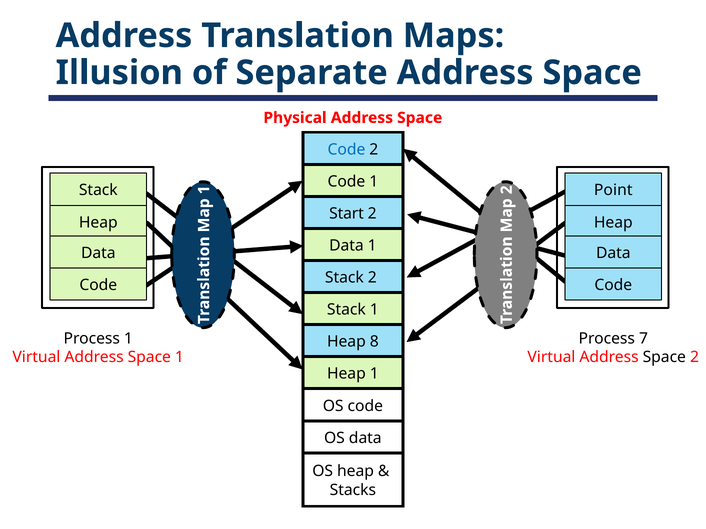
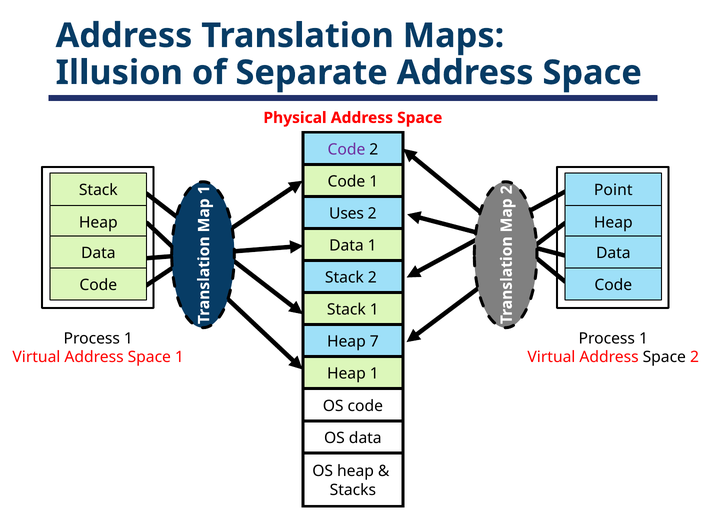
Code at (346, 150) colour: blue -> purple
Start: Start -> Uses
7 at (643, 339): 7 -> 1
8: 8 -> 7
